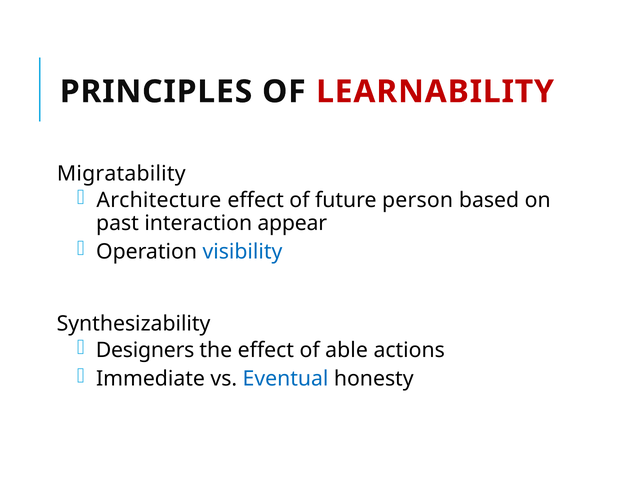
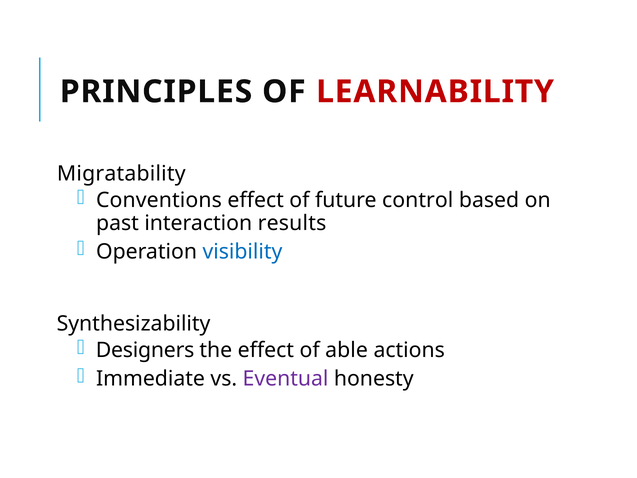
Architecture: Architecture -> Conventions
person: person -> control
appear: appear -> results
Eventual colour: blue -> purple
